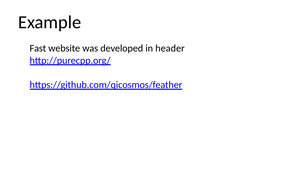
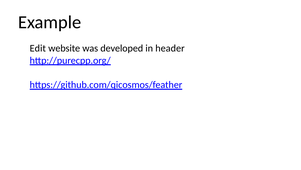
Fast: Fast -> Edit
